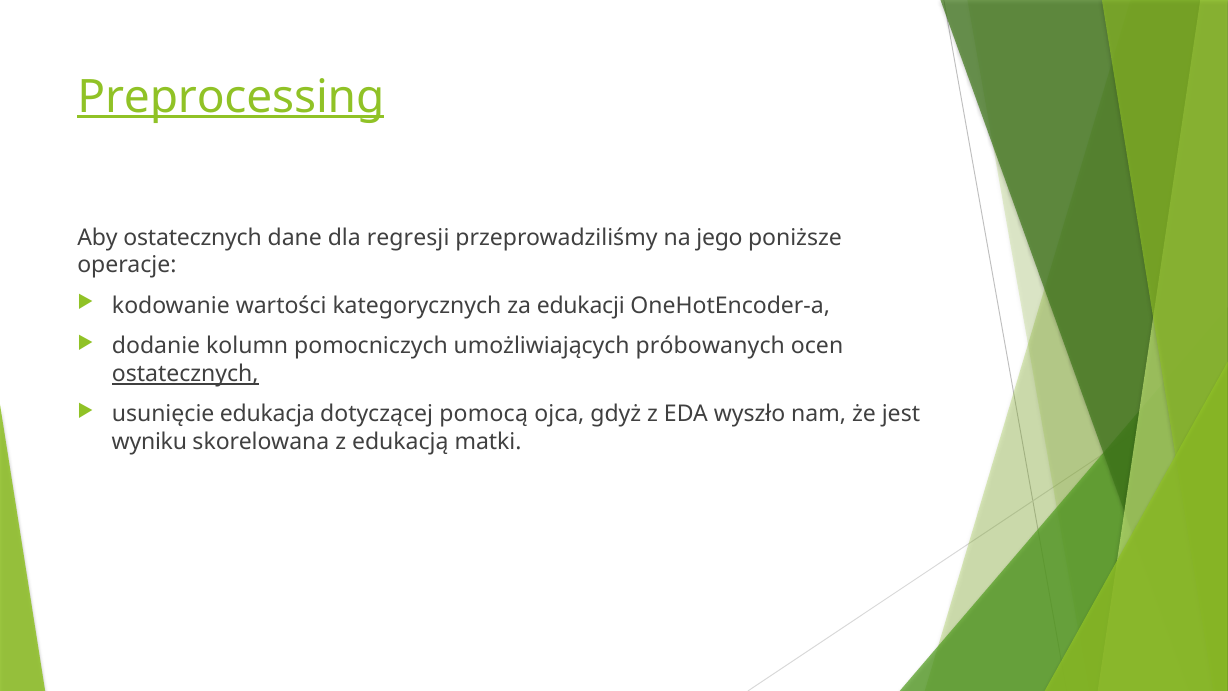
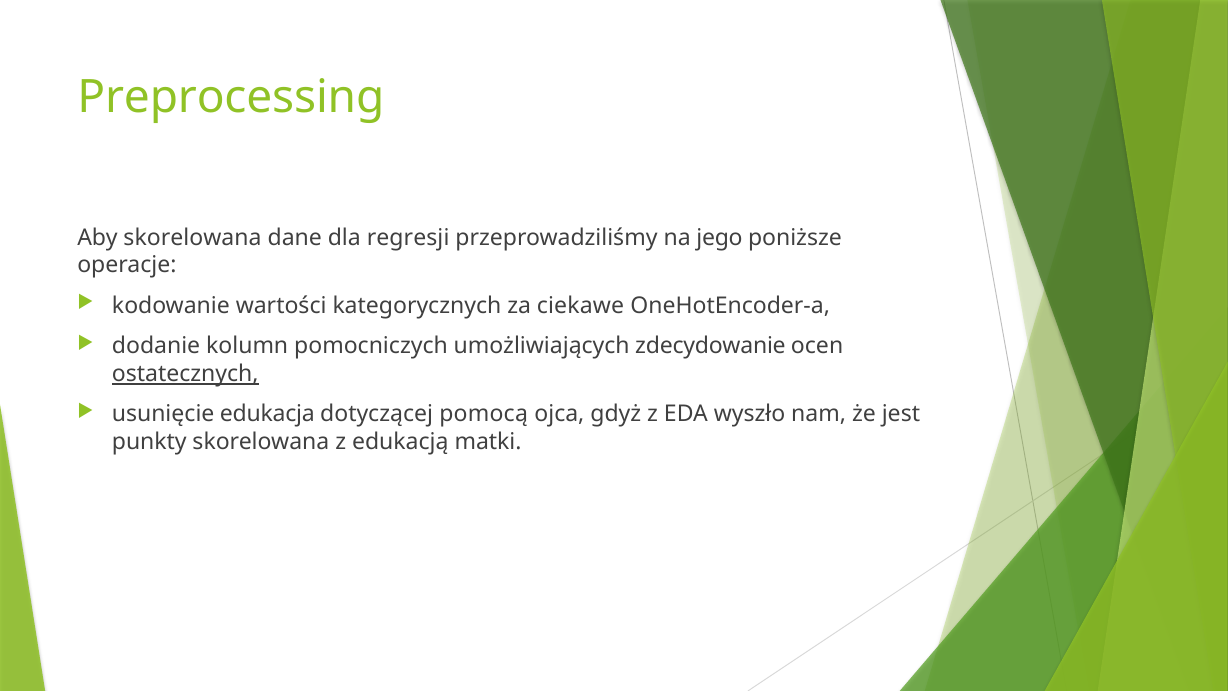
Preprocessing underline: present -> none
Aby ostatecznych: ostatecznych -> skorelowana
edukacji: edukacji -> ciekawe
próbowanych: próbowanych -> zdecydowanie
wyniku: wyniku -> punkty
